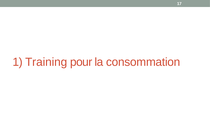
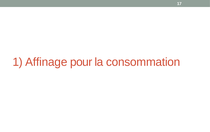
Training: Training -> Affinage
